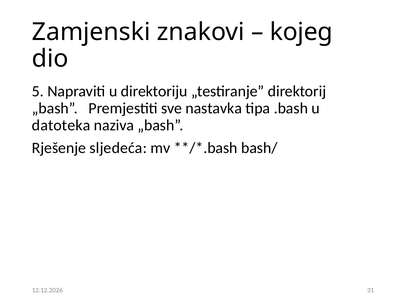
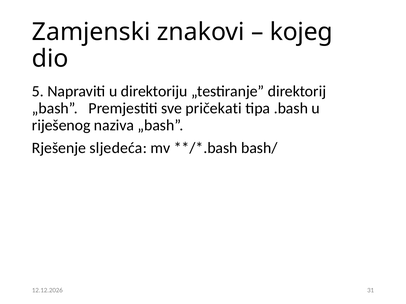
nastavka: nastavka -> pričekati
datoteka: datoteka -> riješenog
